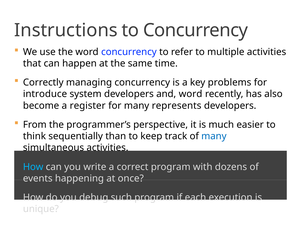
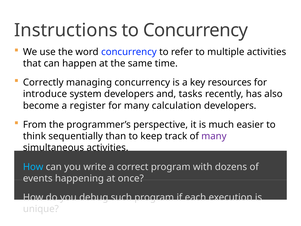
problems: problems -> resources
and word: word -> tasks
represents: represents -> calculation
many at (214, 136) colour: blue -> purple
